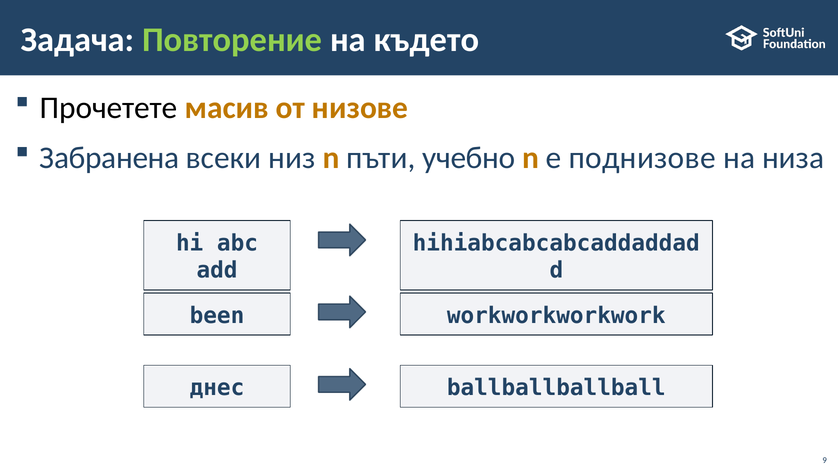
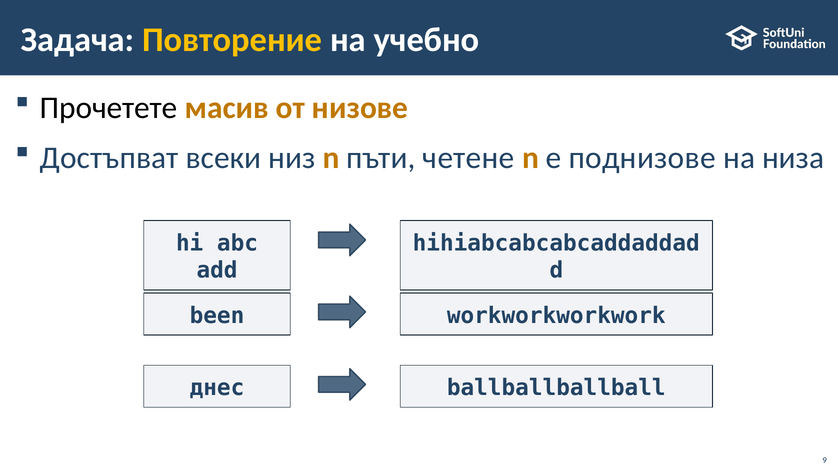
Повторение colour: light green -> yellow
където: където -> учебно
Забранена: Забранена -> Достъпват
учебно: учебно -> четене
